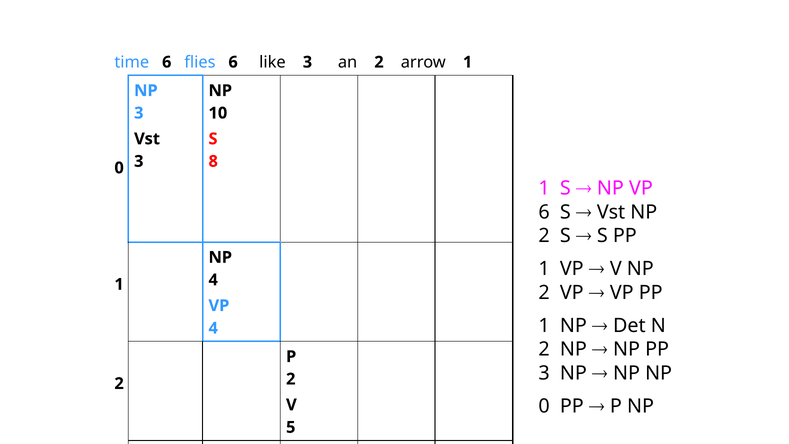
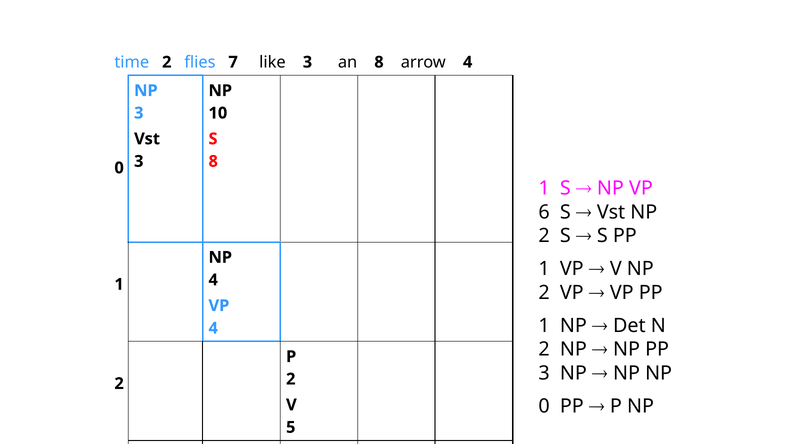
time 6: 6 -> 2
flies 6: 6 -> 7
an 2: 2 -> 8
arrow 1: 1 -> 4
